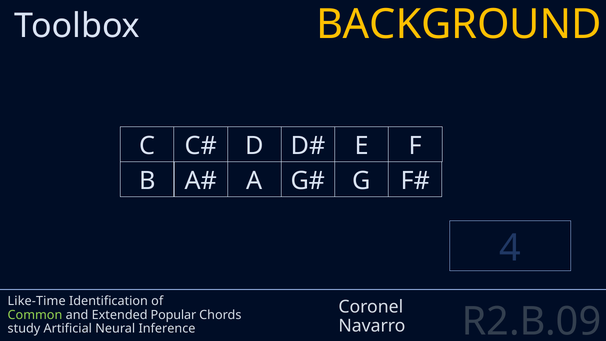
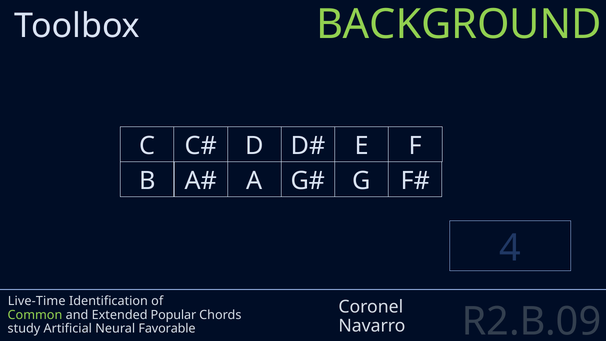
BACKGROUND colour: yellow -> light green
Like-Time: Like-Time -> Live-Time
Inference: Inference -> Favorable
